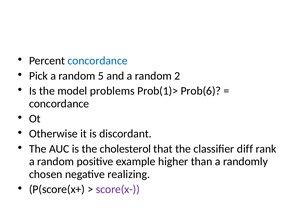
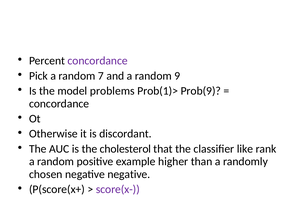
concordance at (98, 61) colour: blue -> purple
5: 5 -> 7
2: 2 -> 9
Prob(6: Prob(6 -> Prob(9
diff: diff -> like
negative realizing: realizing -> negative
